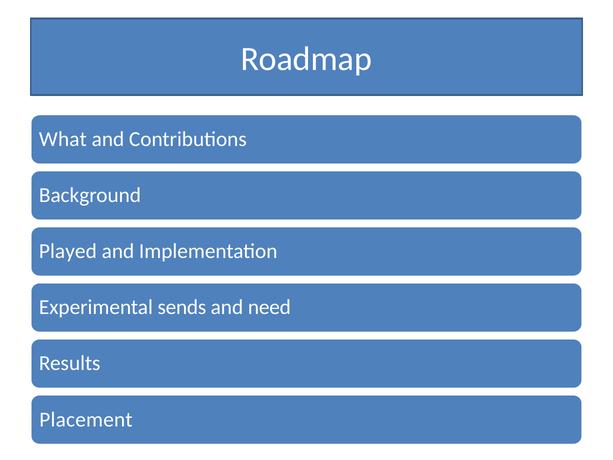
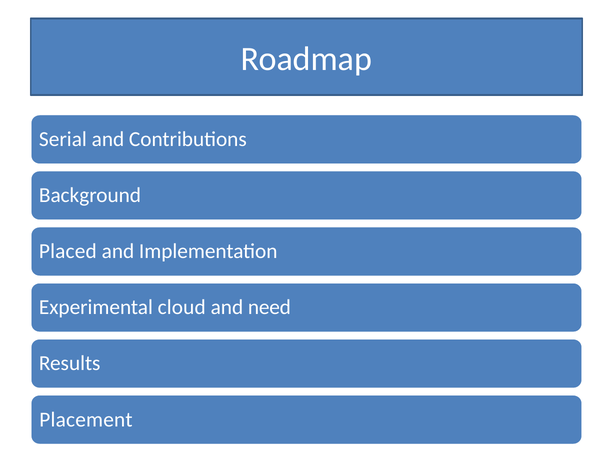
What: What -> Serial
Played: Played -> Placed
sends: sends -> cloud
